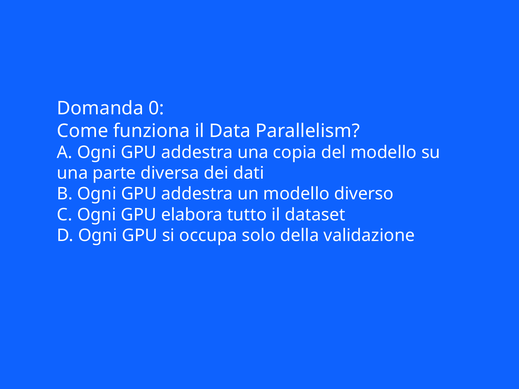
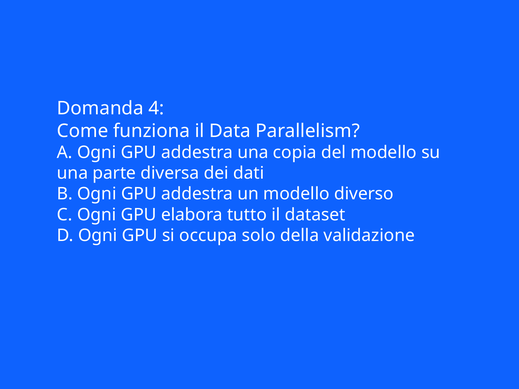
0: 0 -> 4
